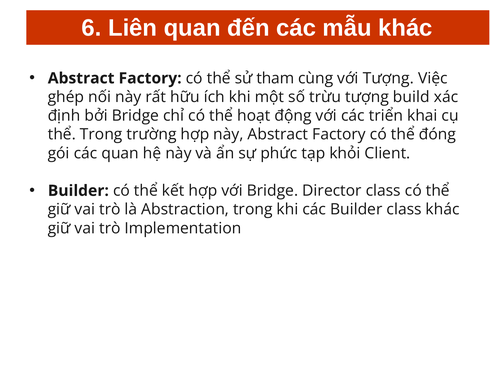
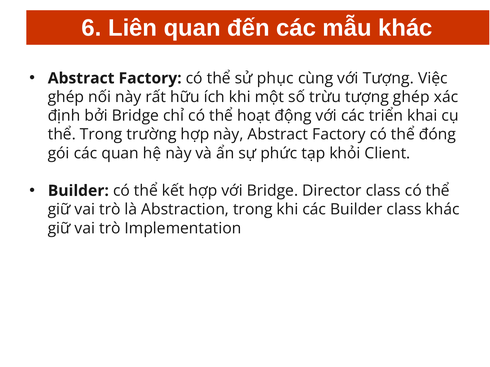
tham: tham -> phục
tượng build: build -> ghép
